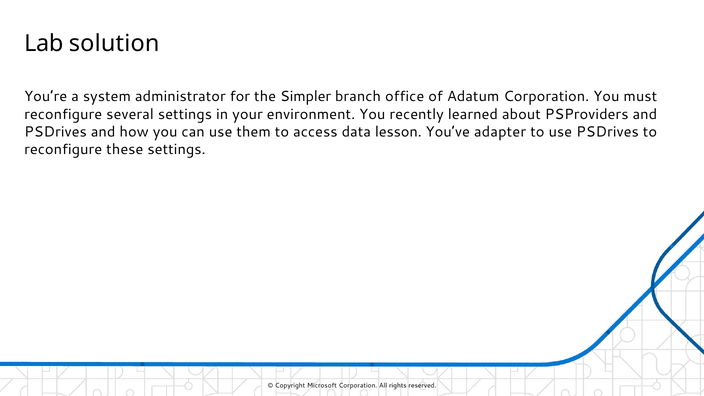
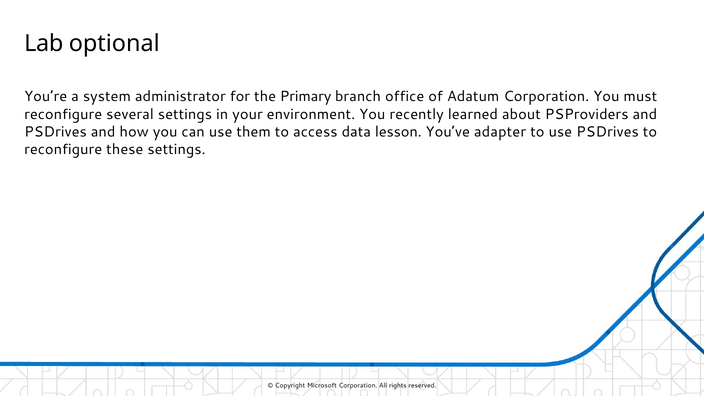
solution: solution -> optional
Simpler: Simpler -> Primary
